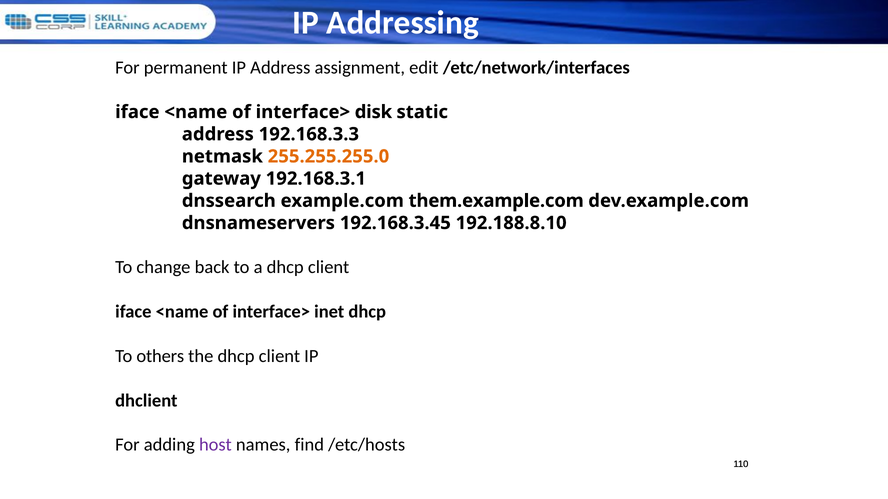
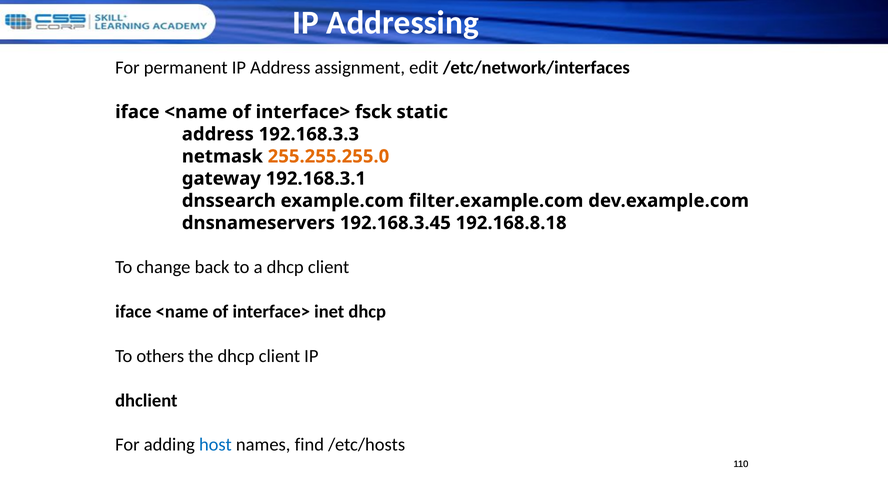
disk: disk -> fsck
them.example.com: them.example.com -> filter.example.com
192.188.8.10: 192.188.8.10 -> 192.168.8.18
host colour: purple -> blue
